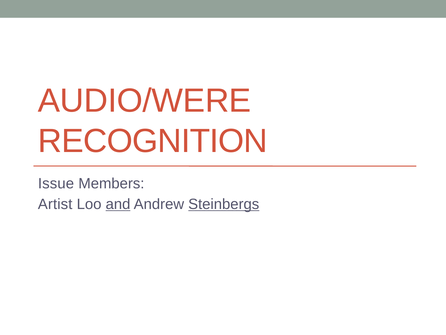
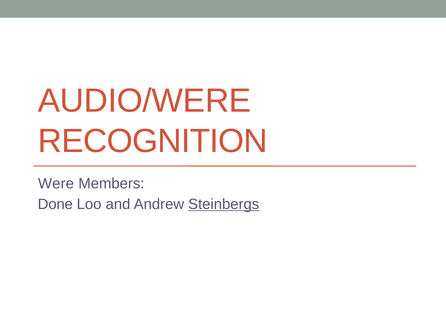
Issue: Issue -> Were
Artist: Artist -> Done
and underline: present -> none
